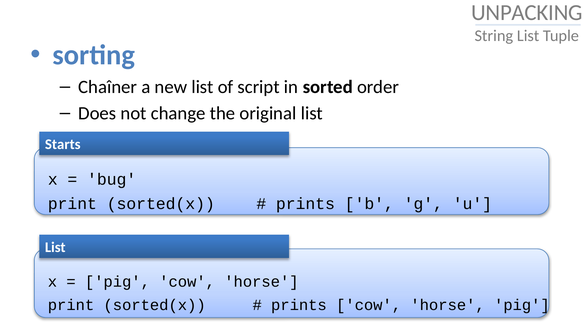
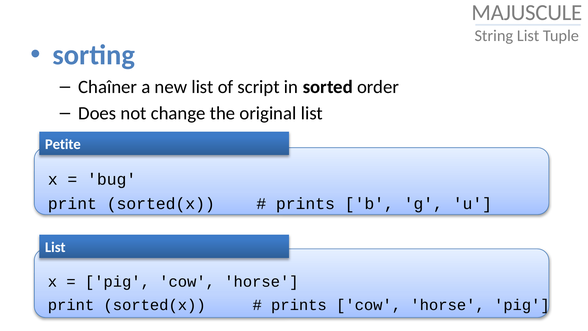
UNPACKING: UNPACKING -> MAJUSCULE
Starts: Starts -> Petite
